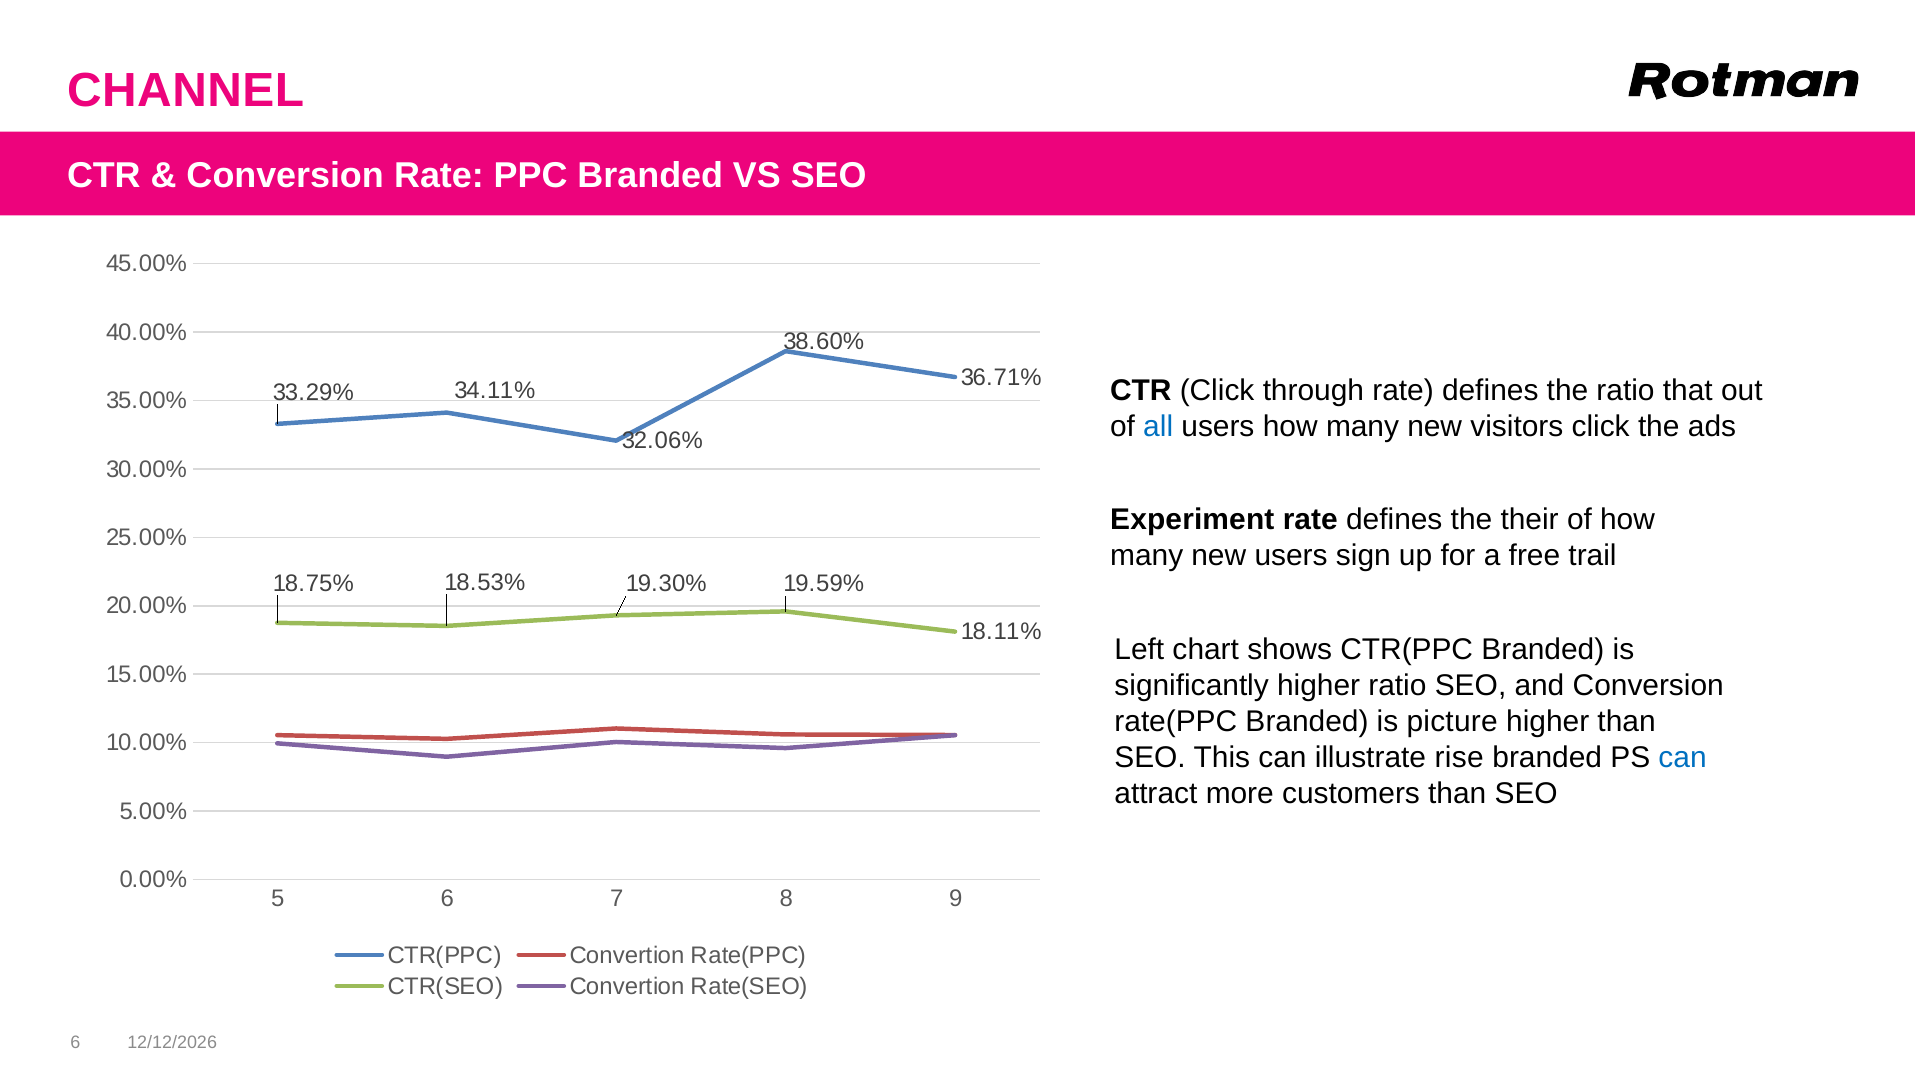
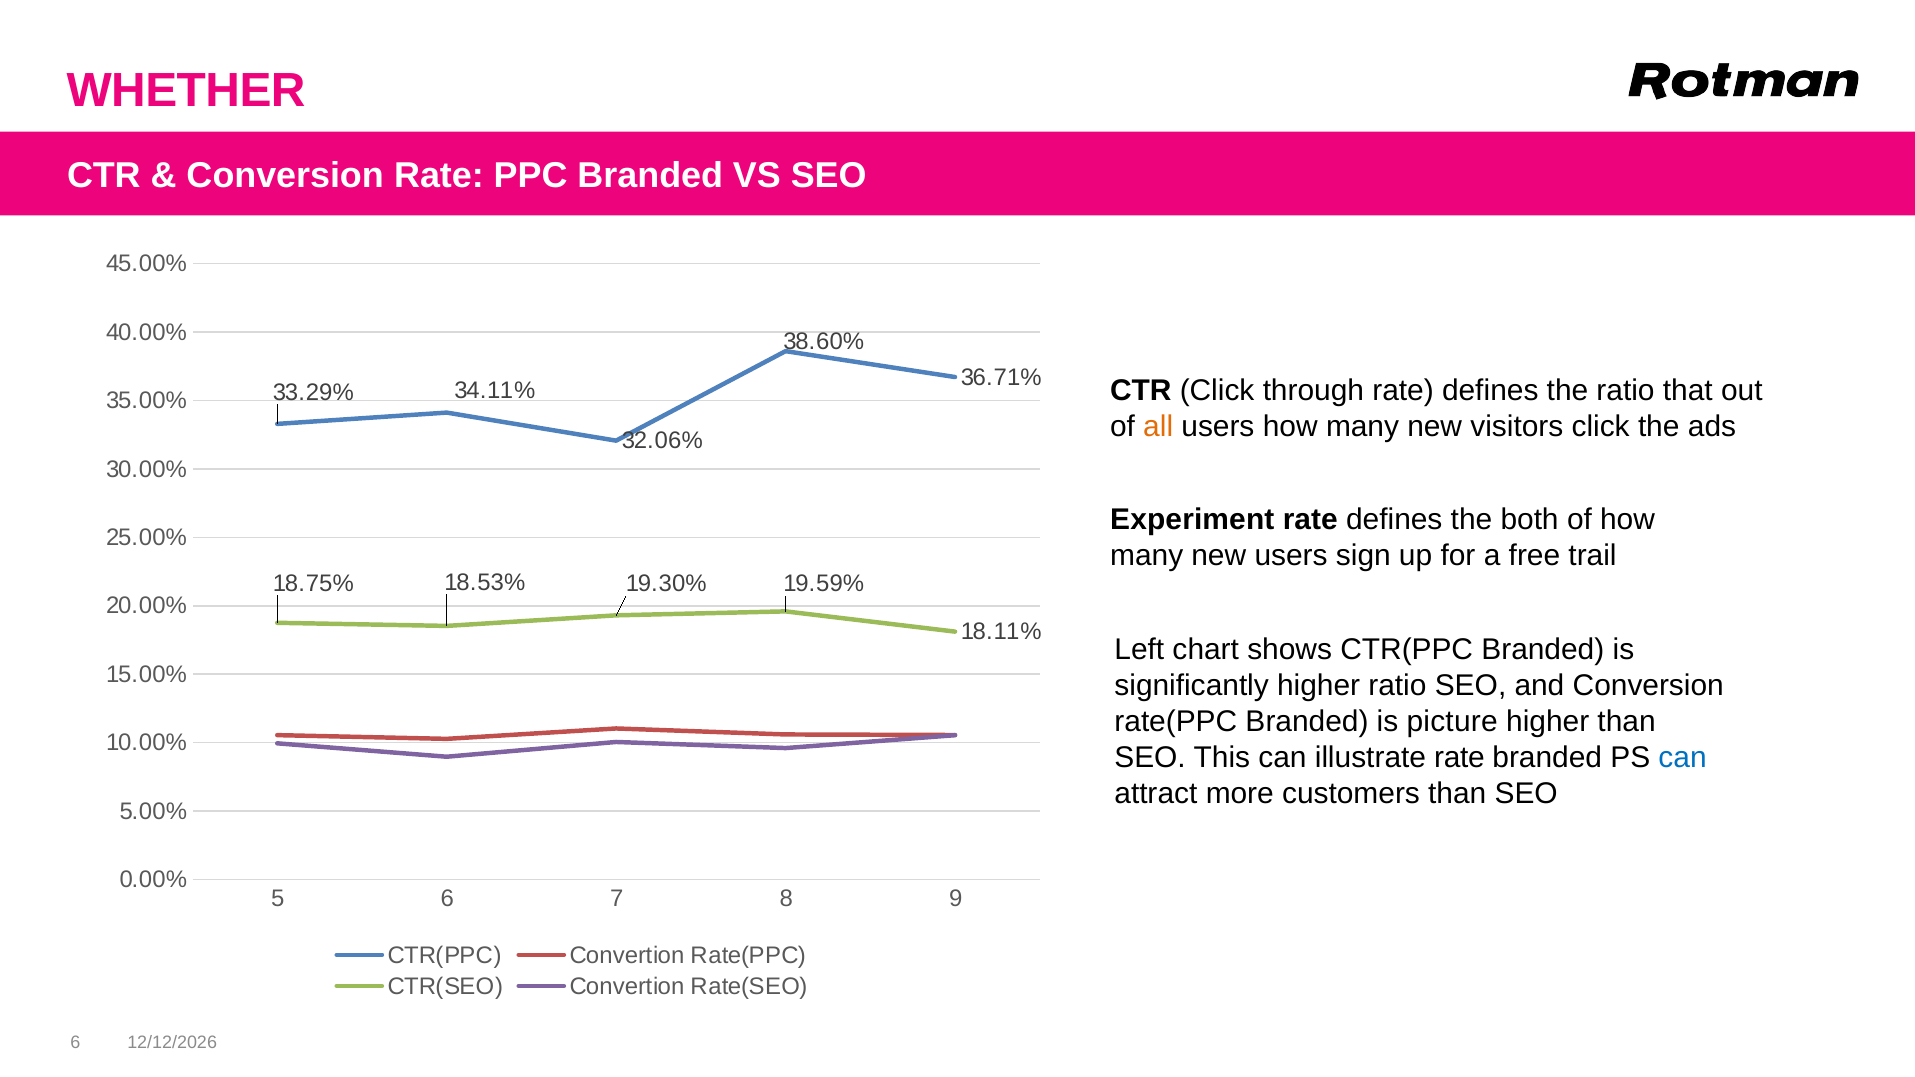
CHANNEL: CHANNEL -> WHETHER
all colour: blue -> orange
their: their -> both
illustrate rise: rise -> rate
